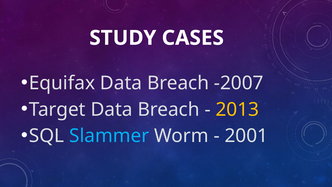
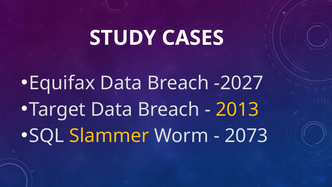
-2007: -2007 -> -2027
Slammer colour: light blue -> yellow
2001: 2001 -> 2073
